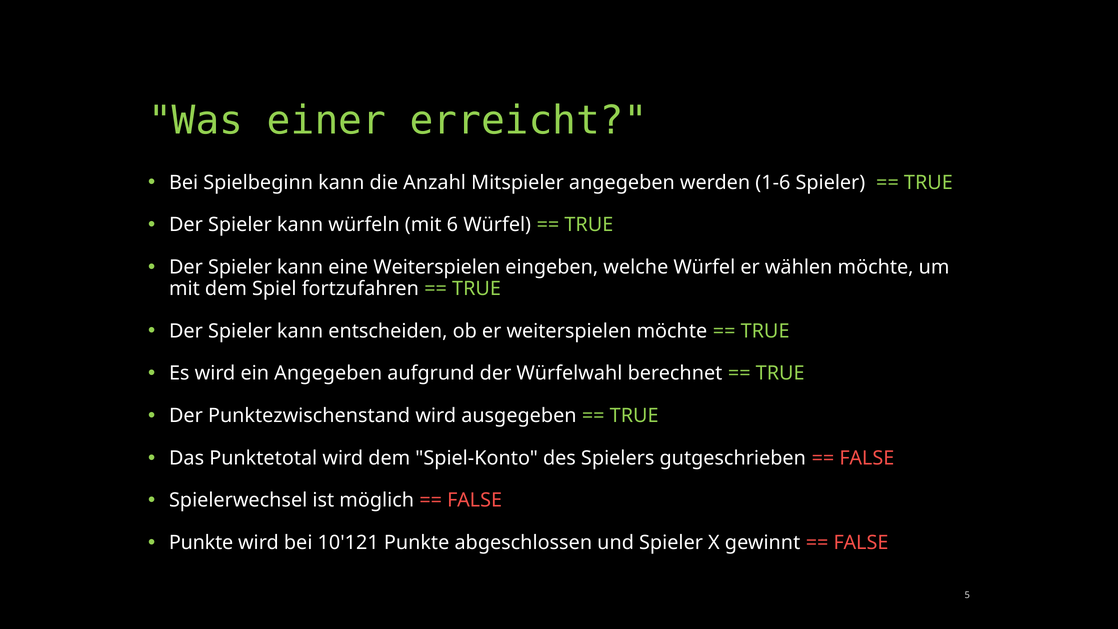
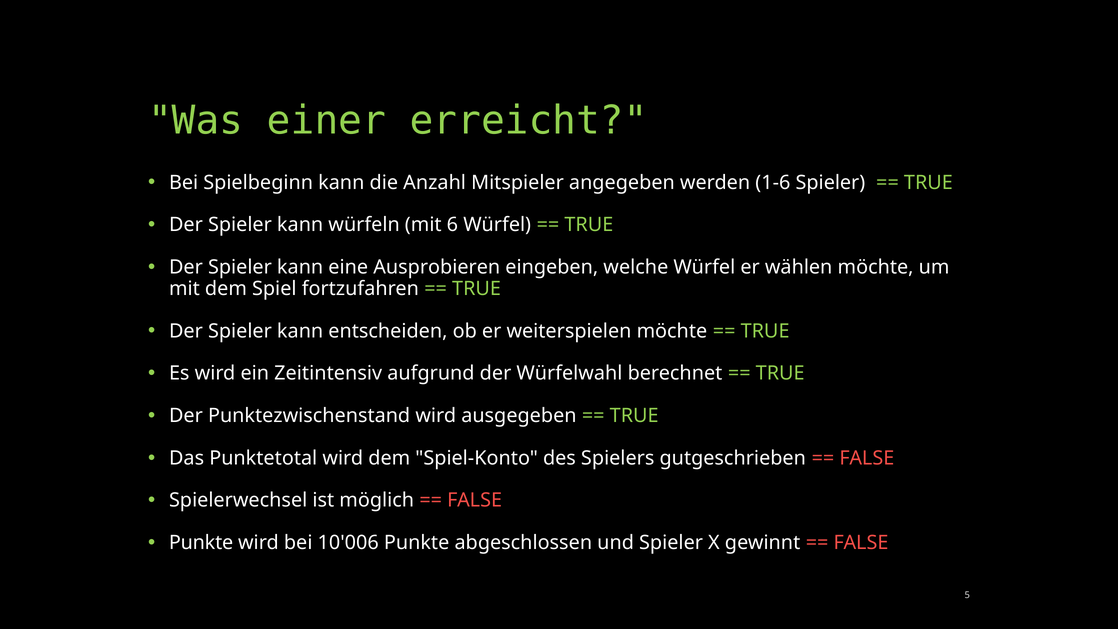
eine Weiterspielen: Weiterspielen -> Ausprobieren
ein Angegeben: Angegeben -> Zeitintensiv
10'121: 10'121 -> 10'006
